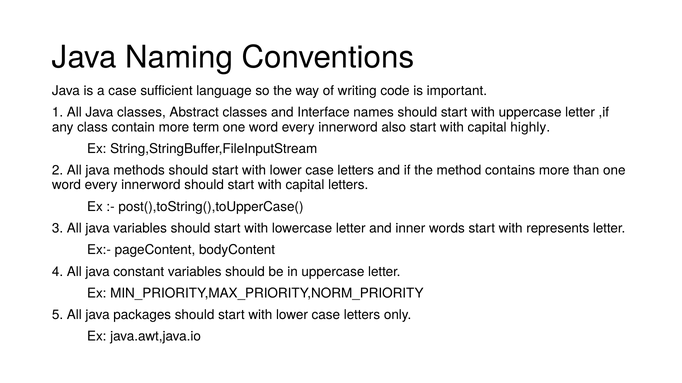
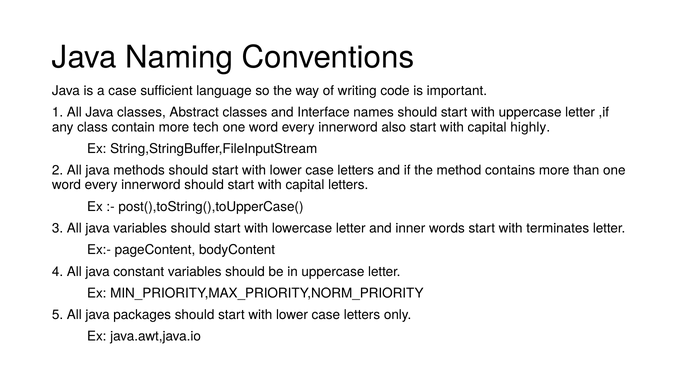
term: term -> tech
represents: represents -> terminates
